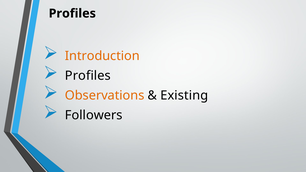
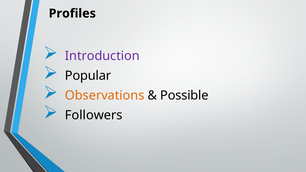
Introduction colour: orange -> purple
Profiles at (88, 76): Profiles -> Popular
Existing: Existing -> Possible
